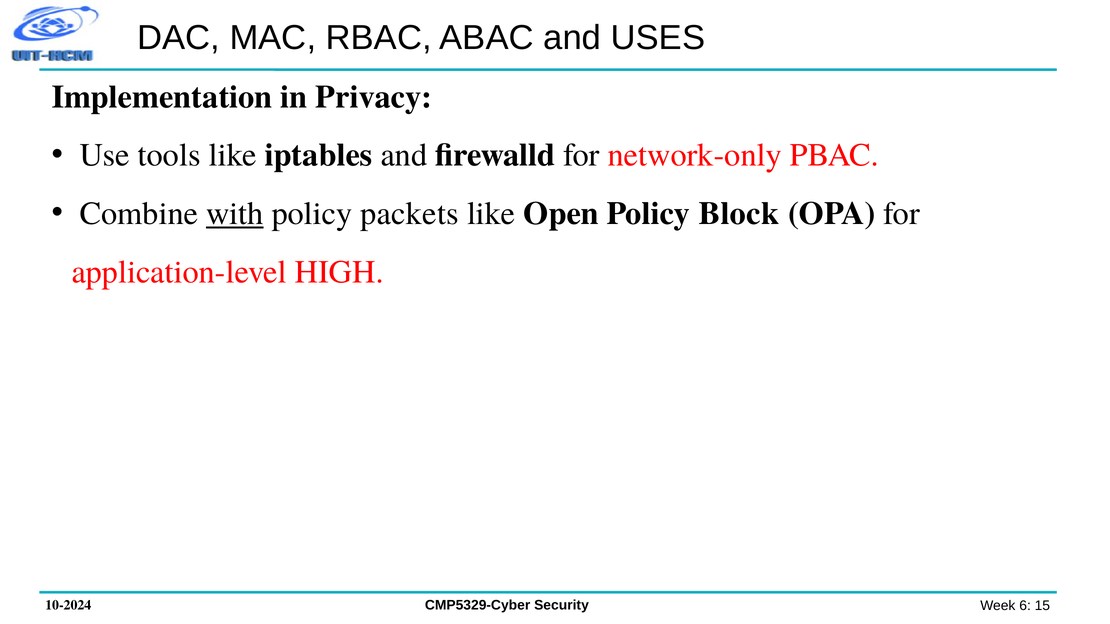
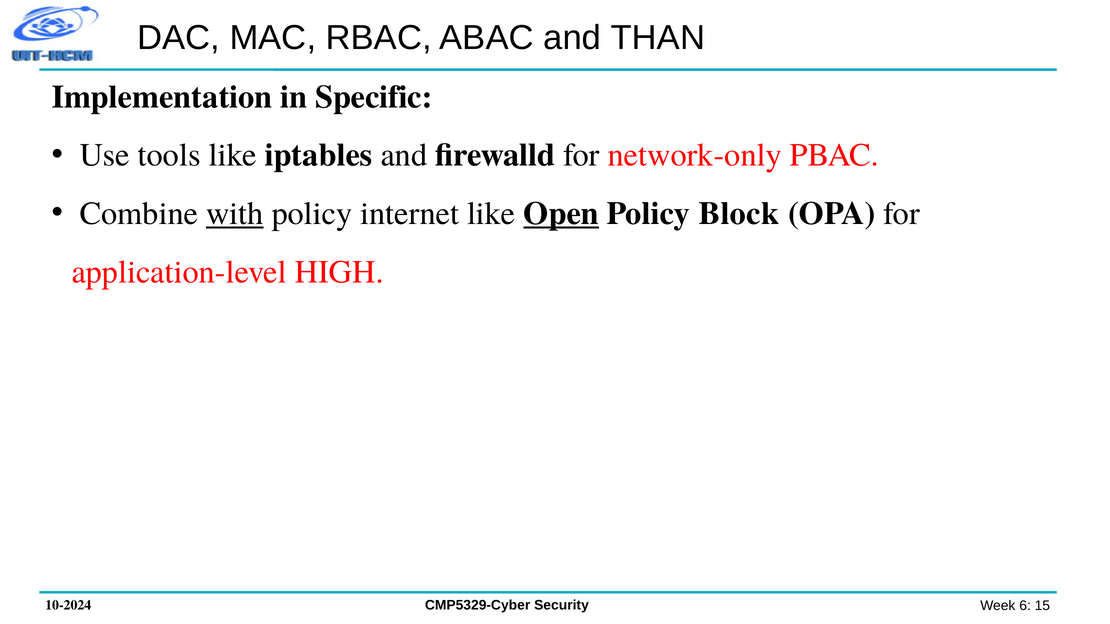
USES: USES -> THAN
Privacy: Privacy -> Specific
packets: packets -> internet
Open underline: none -> present
